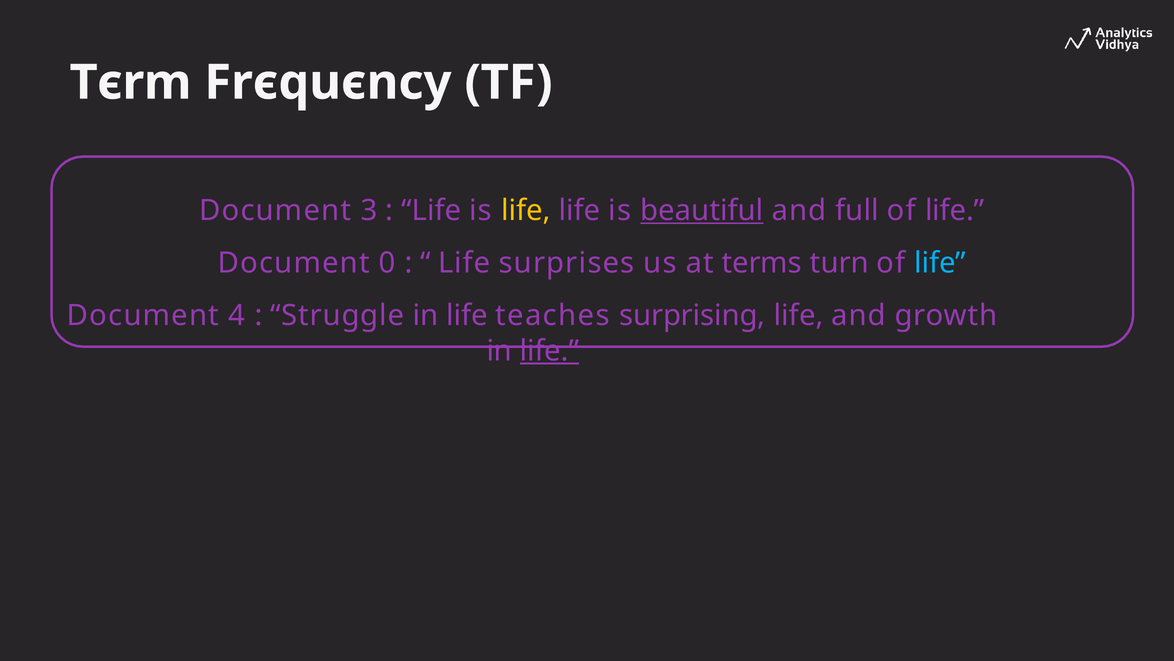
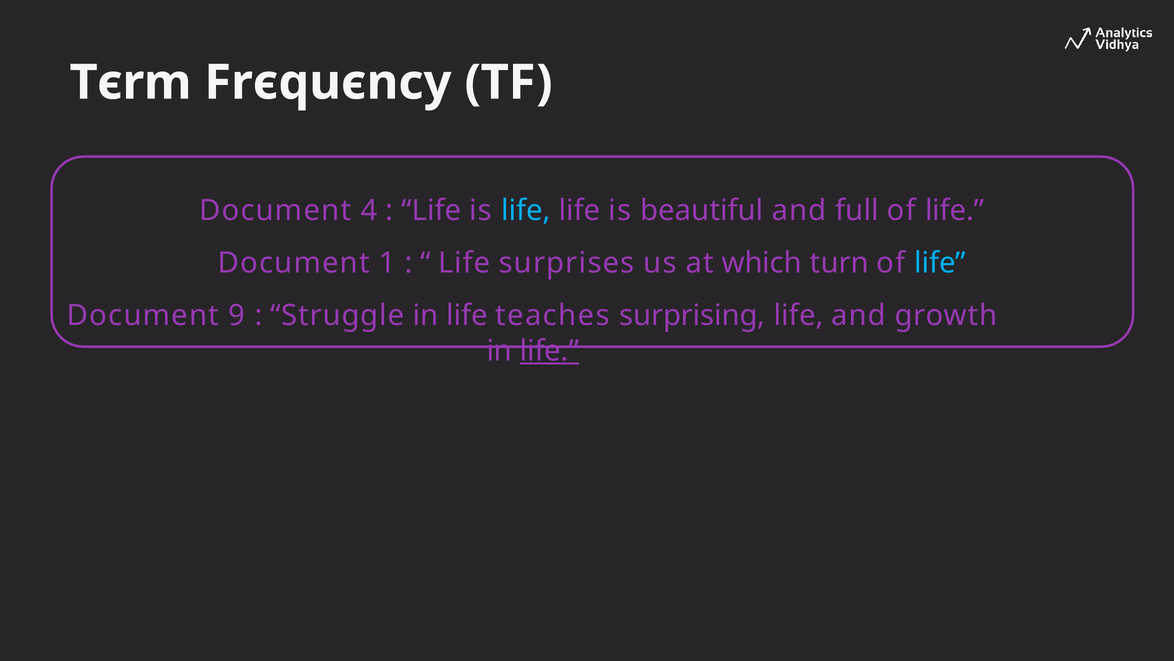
3: 3 -> 4
life at (526, 210) colour: yellow -> light blue
beautiful underline: present -> none
0: 0 -> 1
terms: terms -> which
4: 4 -> 9
